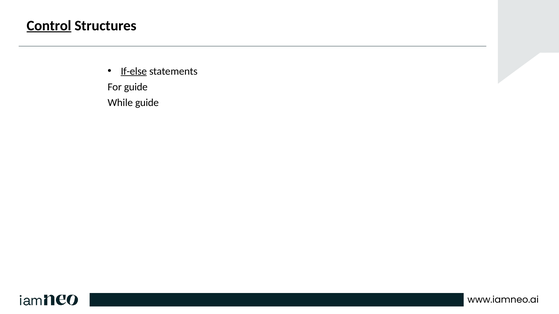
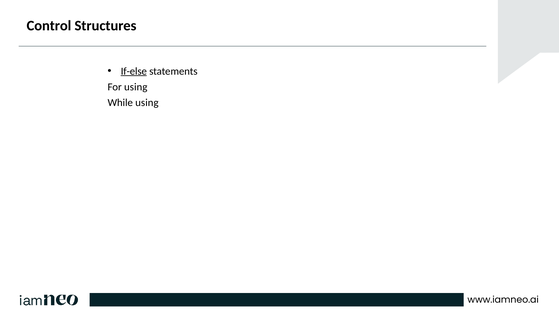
Control underline: present -> none
For guide: guide -> using
While guide: guide -> using
